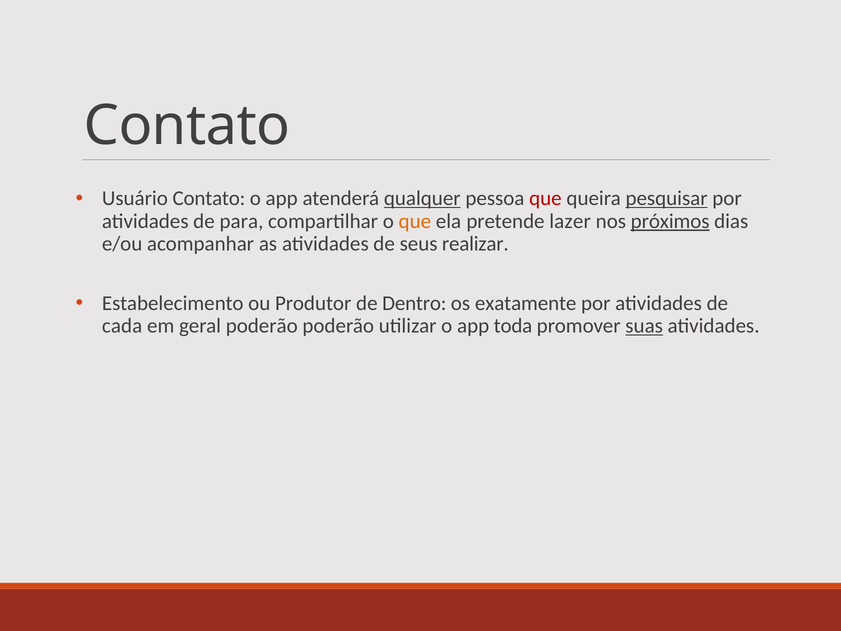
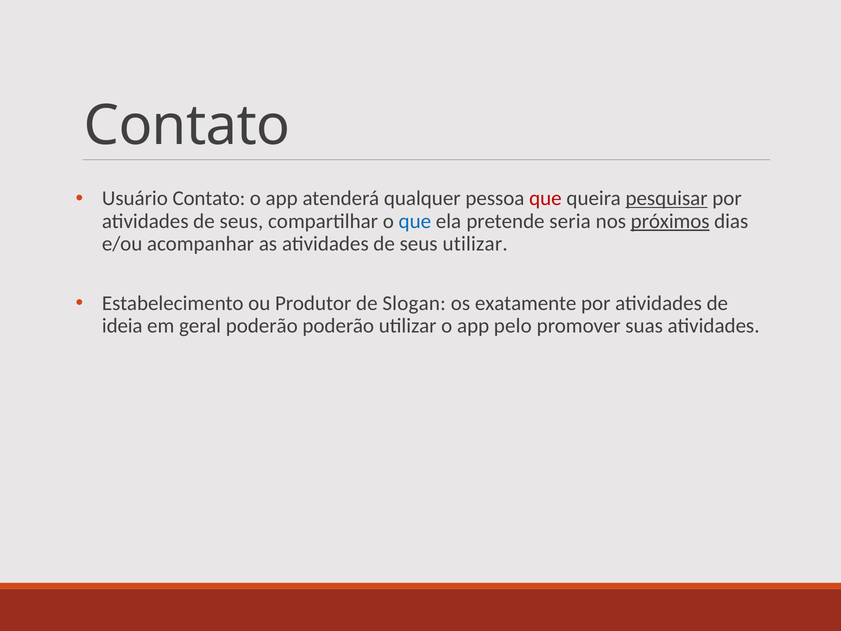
qualquer underline: present -> none
para at (241, 221): para -> seus
que at (415, 221) colour: orange -> blue
lazer: lazer -> seria
seus realizar: realizar -> utilizar
Dentro: Dentro -> Slogan
cada: cada -> ideia
toda: toda -> pelo
suas underline: present -> none
